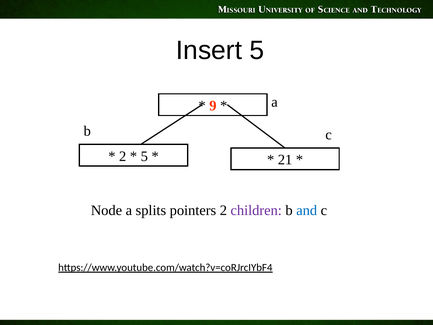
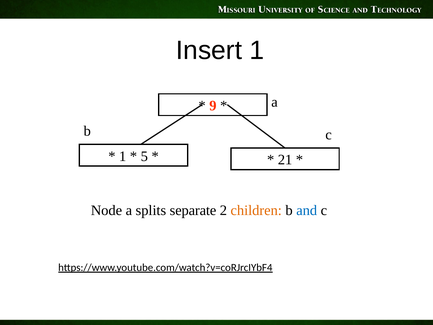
Insert 5: 5 -> 1
2 at (123, 156): 2 -> 1
pointers: pointers -> separate
children colour: purple -> orange
